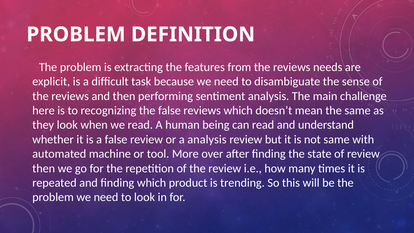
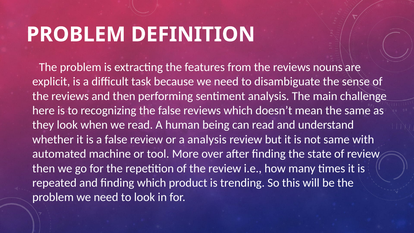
needs: needs -> nouns
